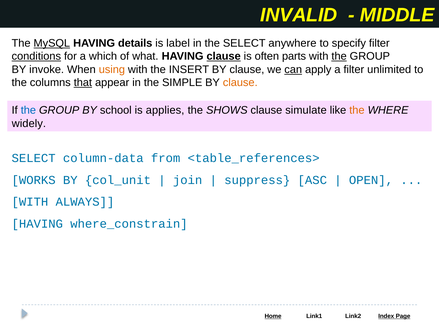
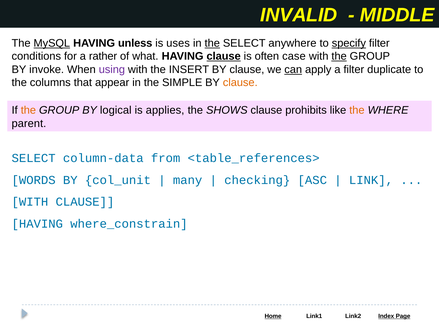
details: details -> unless
label: label -> uses
the at (212, 43) underline: none -> present
specify underline: none -> present
conditions underline: present -> none
which: which -> rather
parts: parts -> case
using colour: orange -> purple
unlimited: unlimited -> duplicate
that underline: present -> none
the at (28, 110) colour: blue -> orange
school: school -> logical
simulate: simulate -> prohibits
widely: widely -> parent
WORKS: WORKS -> WORDS
join: join -> many
suppress: suppress -> checking
OPEN: OPEN -> LINK
WITH ALWAYS: ALWAYS -> CLAUSE
